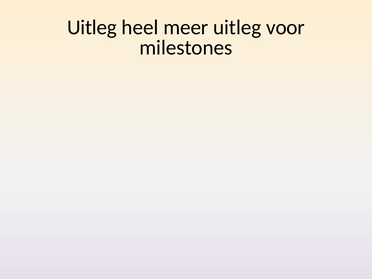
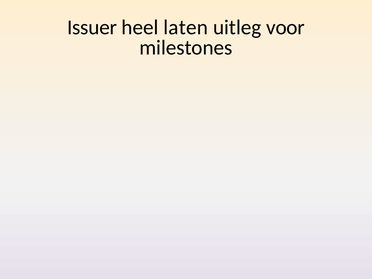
Uitleg at (92, 27): Uitleg -> Issuer
meer: meer -> laten
